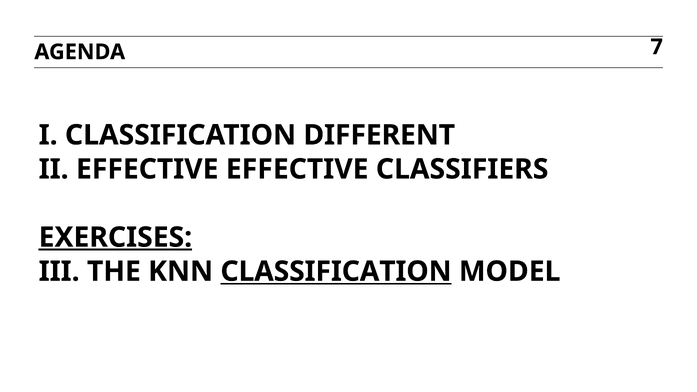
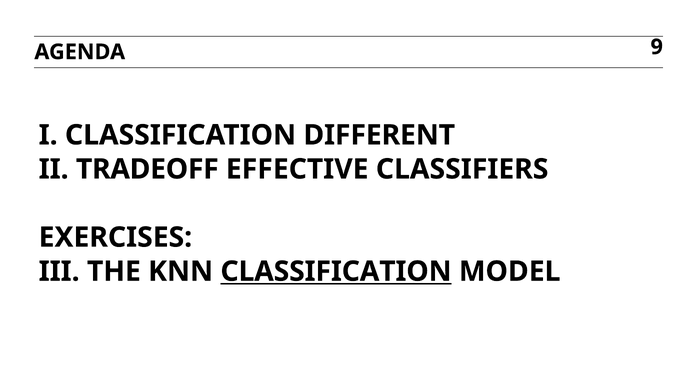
7: 7 -> 9
II EFFECTIVE: EFFECTIVE -> TRADEOFF
EXERCISES underline: present -> none
